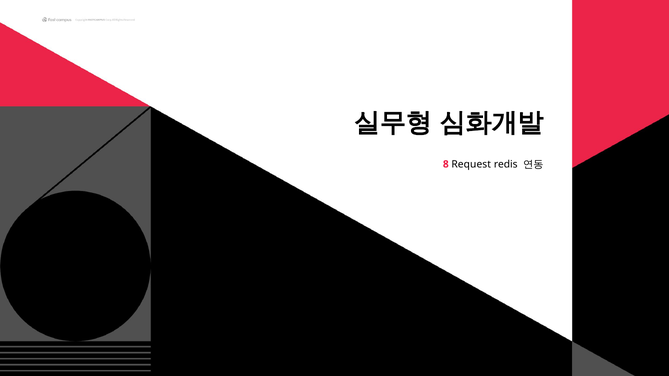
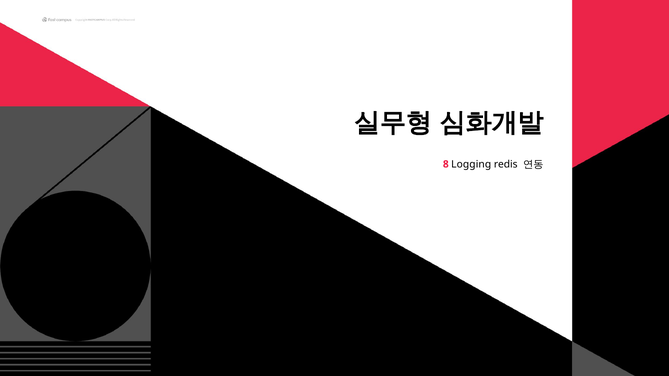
Request: Request -> Logging
